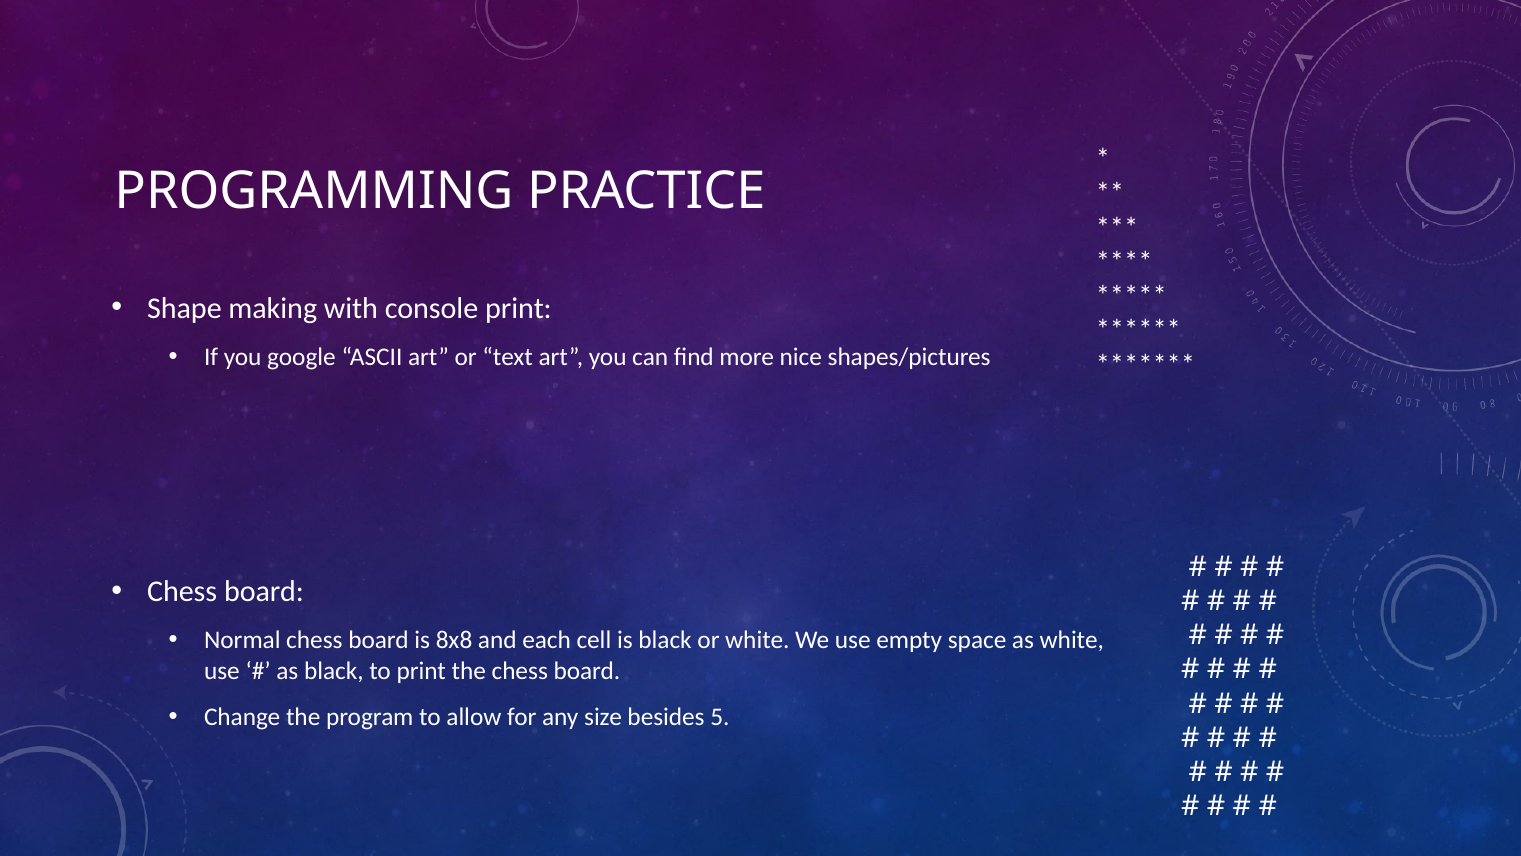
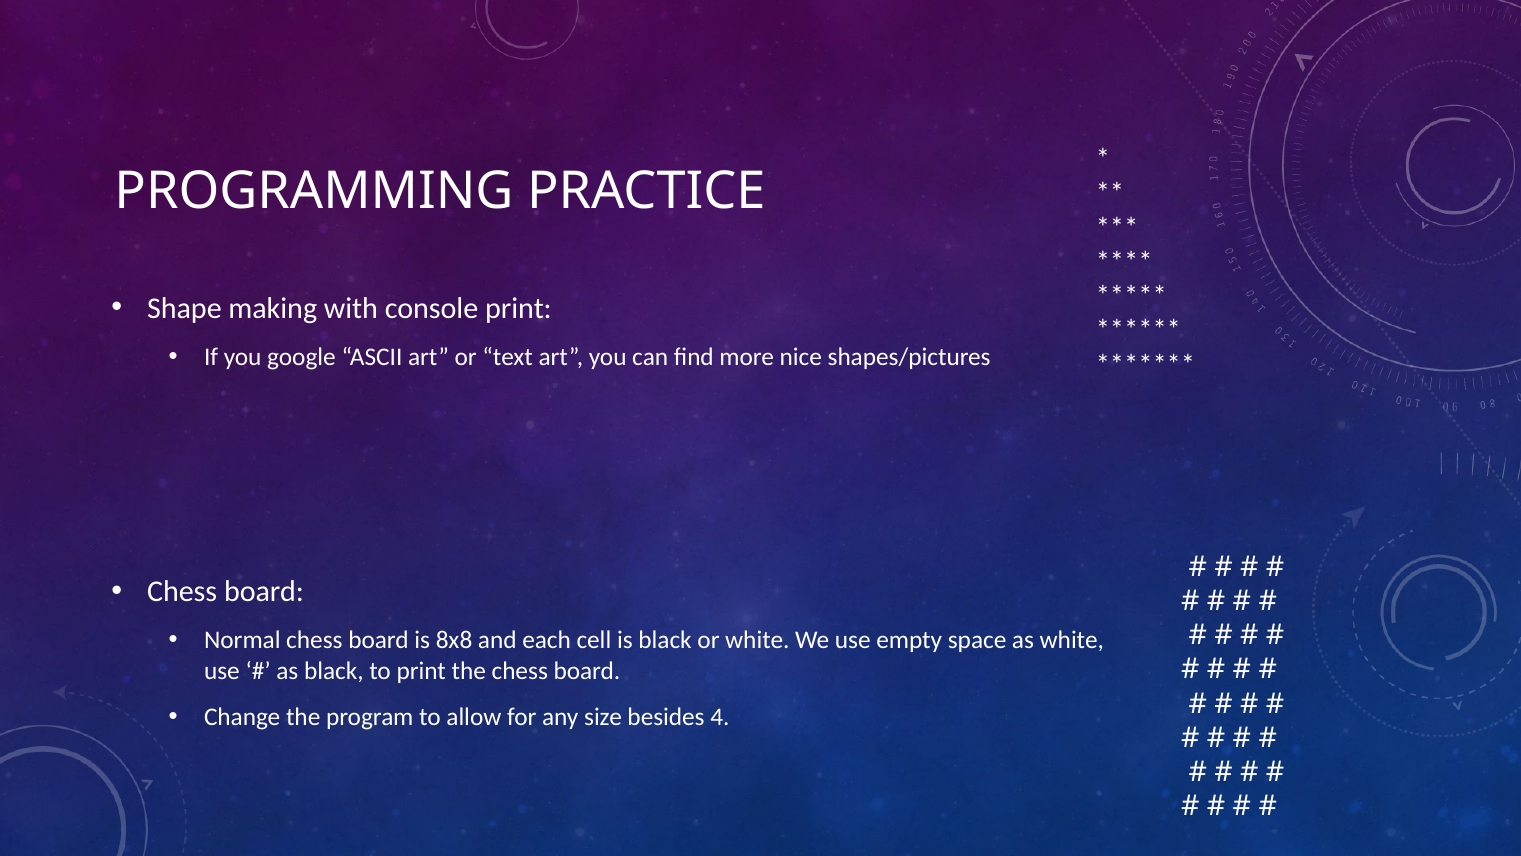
5: 5 -> 4
